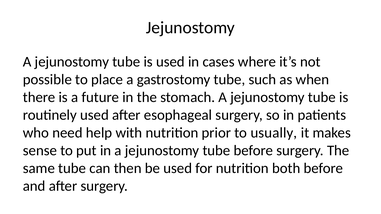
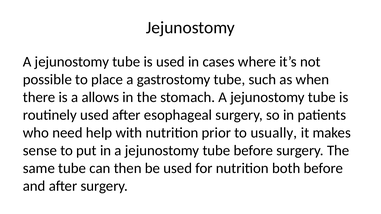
future: future -> allows
